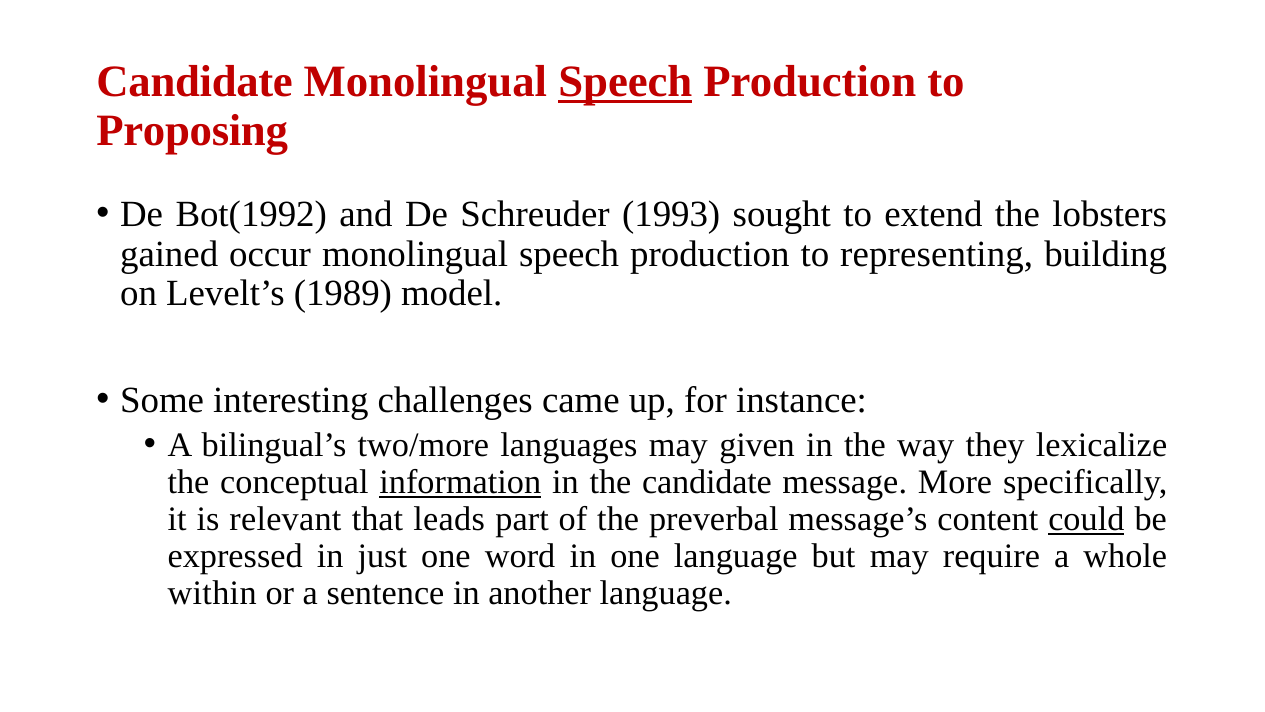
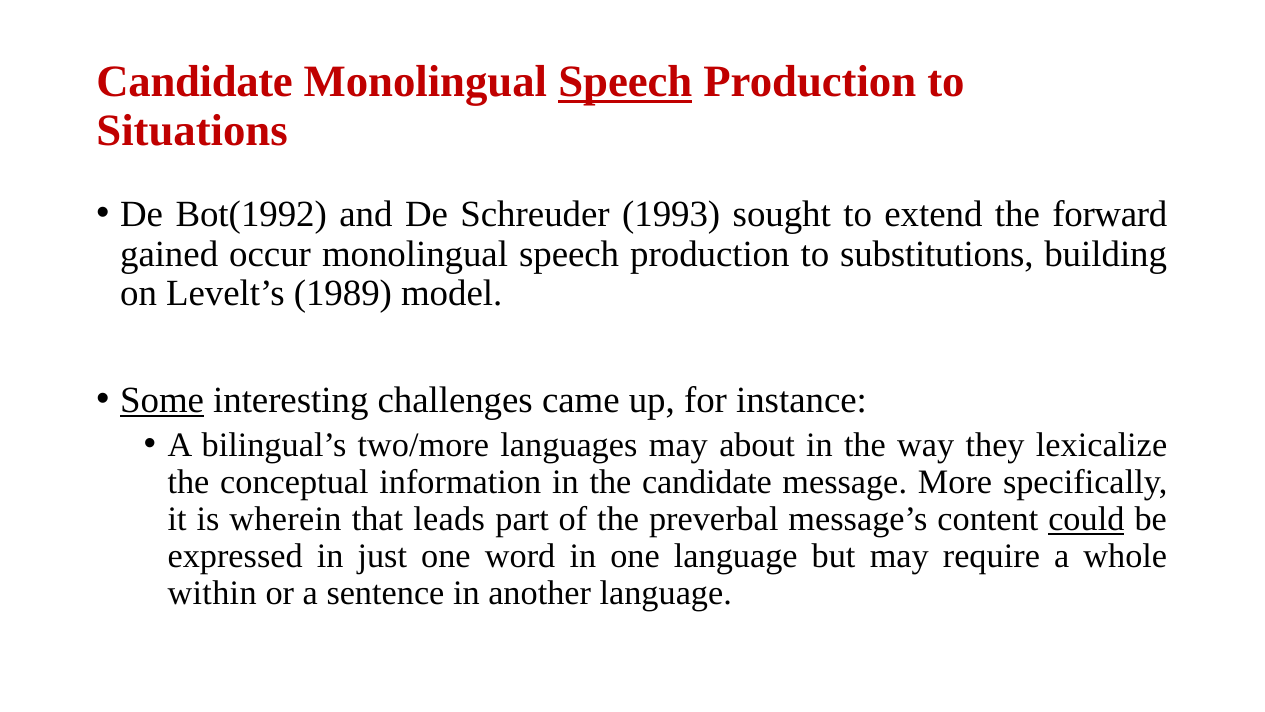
Proposing: Proposing -> Situations
lobsters: lobsters -> forward
representing: representing -> substitutions
Some underline: none -> present
given: given -> about
information underline: present -> none
relevant: relevant -> wherein
